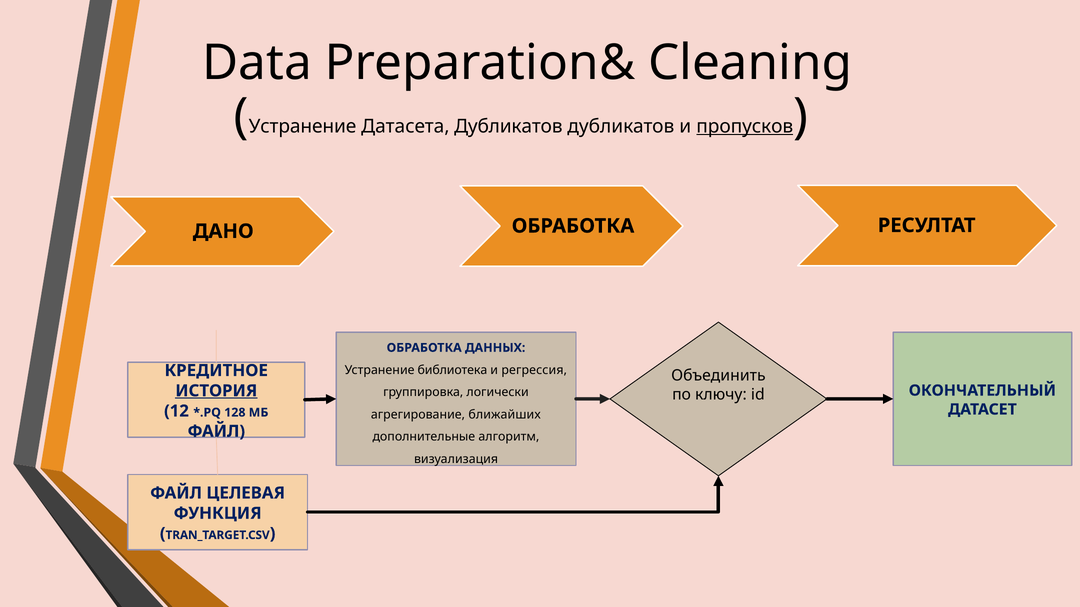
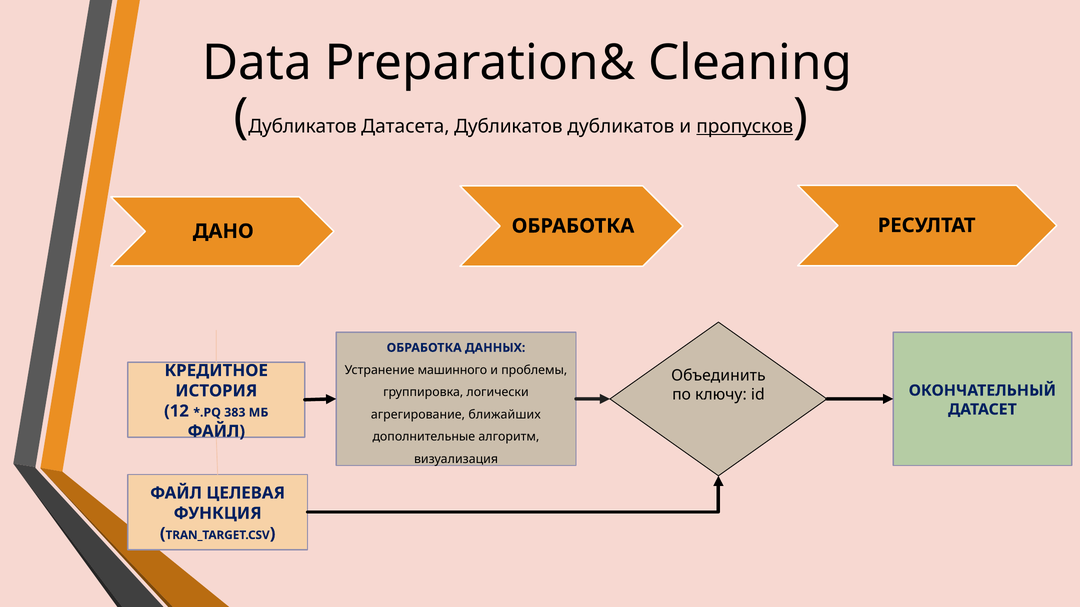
Устранение at (303, 126): Устранение -> Дубликатов
библиотека: библиотека -> машинного
регрессия: регрессия -> проблемы
ИСТОРИЯ underline: present -> none
128: 128 -> 383
